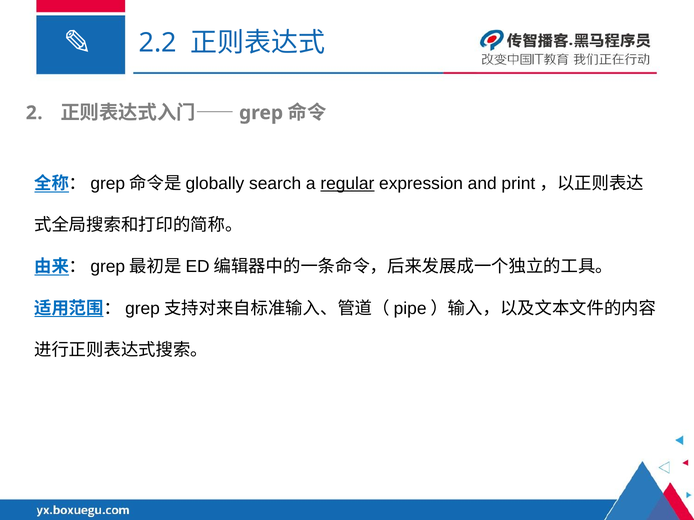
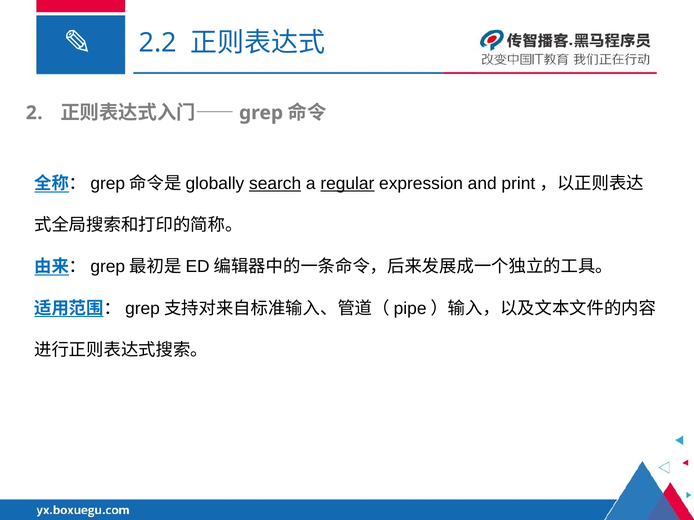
search underline: none -> present
